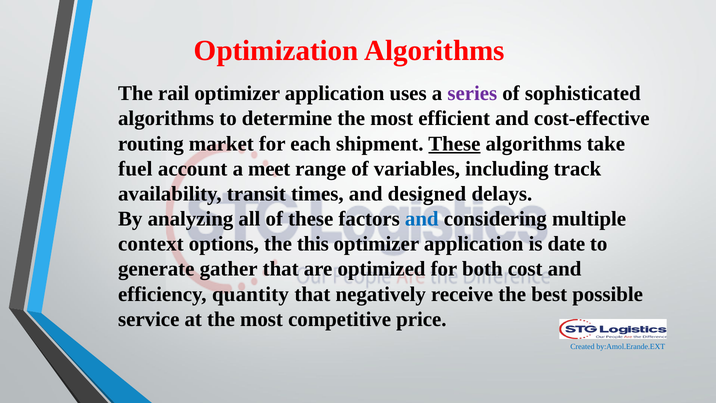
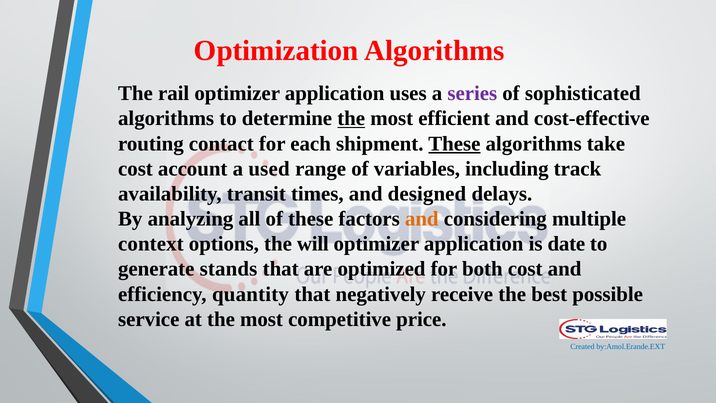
the at (351, 118) underline: none -> present
market: market -> contact
fuel at (135, 169): fuel -> cost
meet: meet -> used
and at (422, 219) colour: blue -> orange
this: this -> will
gather: gather -> stands
